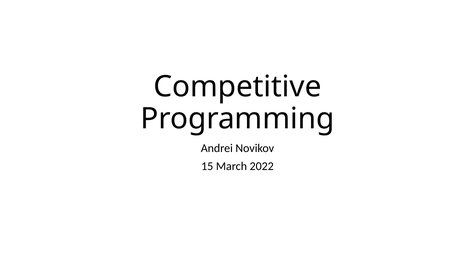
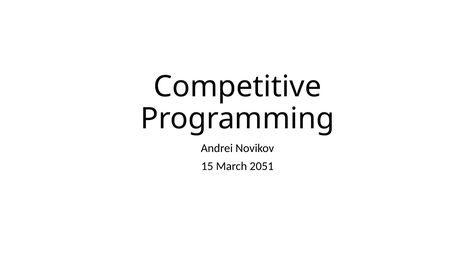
2022: 2022 -> 2051
